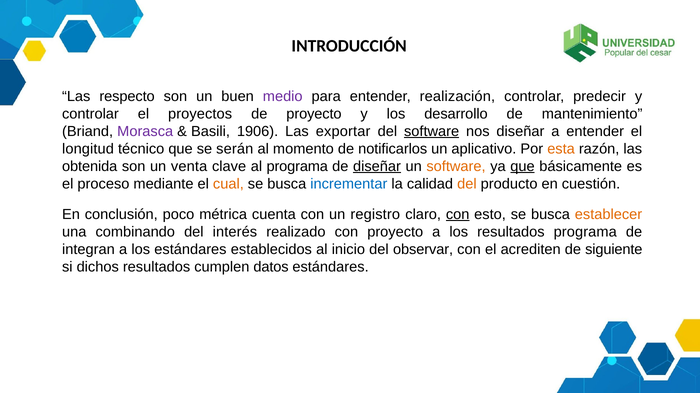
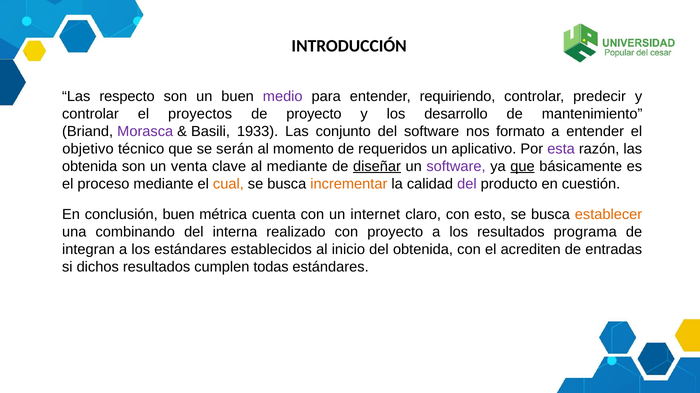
realización: realización -> requiriendo
1906: 1906 -> 1933
exportar: exportar -> conjunto
software at (432, 132) underline: present -> none
nos diseñar: diseñar -> formato
longitud: longitud -> objetivo
notificarlos: notificarlos -> requeridos
esta colour: orange -> purple
al programa: programa -> mediante
software at (456, 167) colour: orange -> purple
incrementar colour: blue -> orange
del at (467, 184) colour: orange -> purple
conclusión poco: poco -> buen
registro: registro -> internet
con at (458, 215) underline: present -> none
interés: interés -> interna
del observar: observar -> obtenida
siguiente: siguiente -> entradas
datos: datos -> todas
